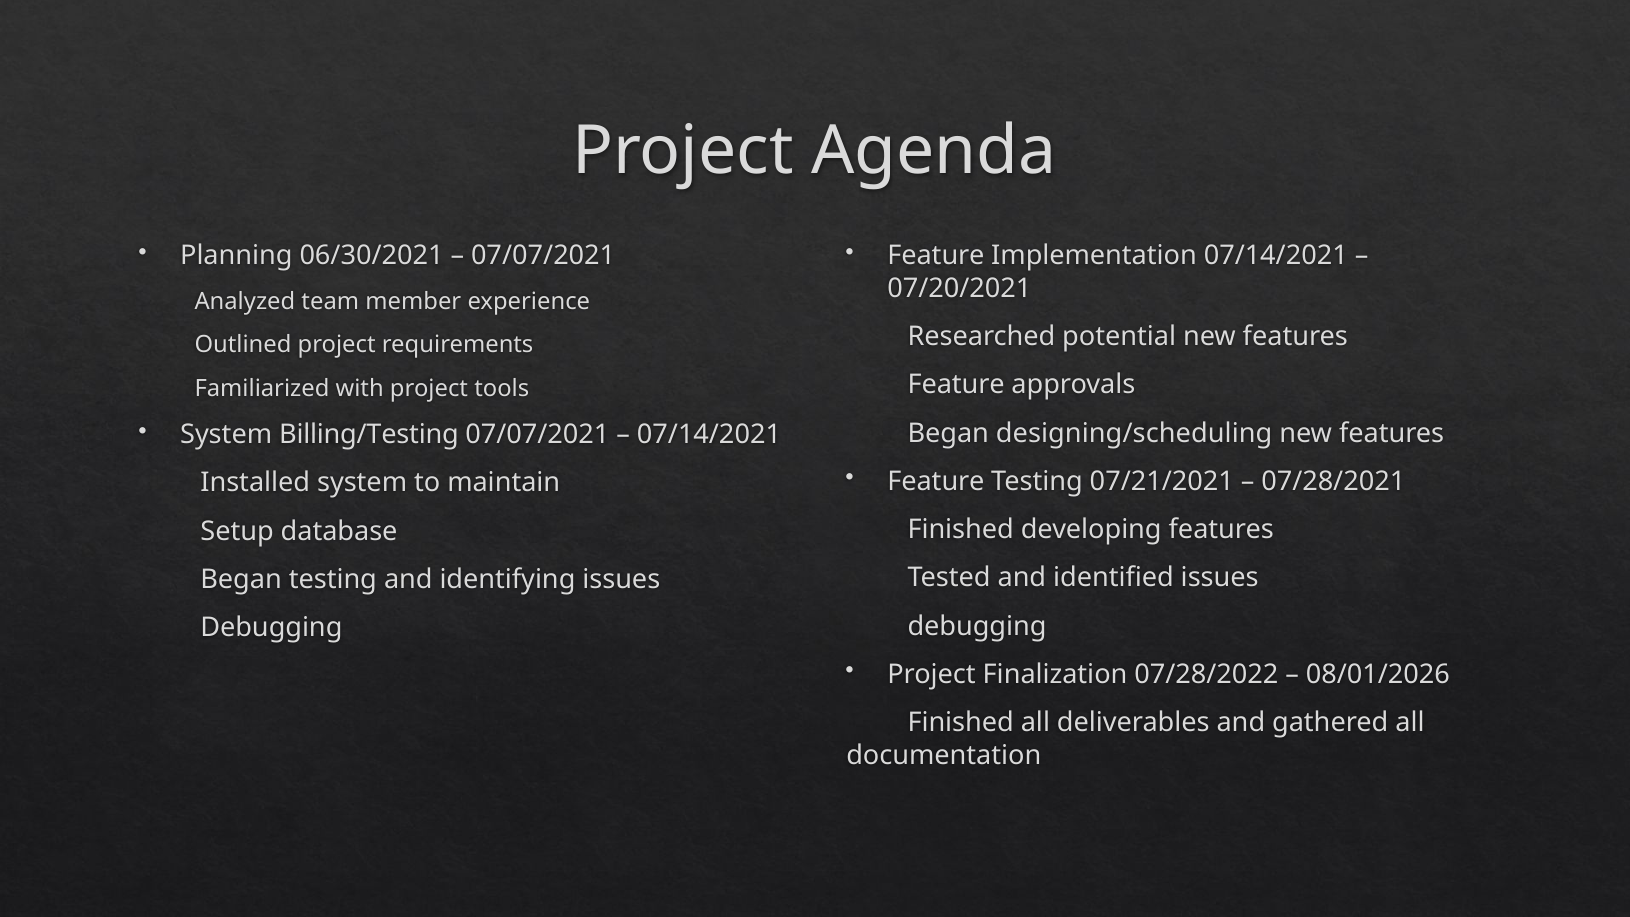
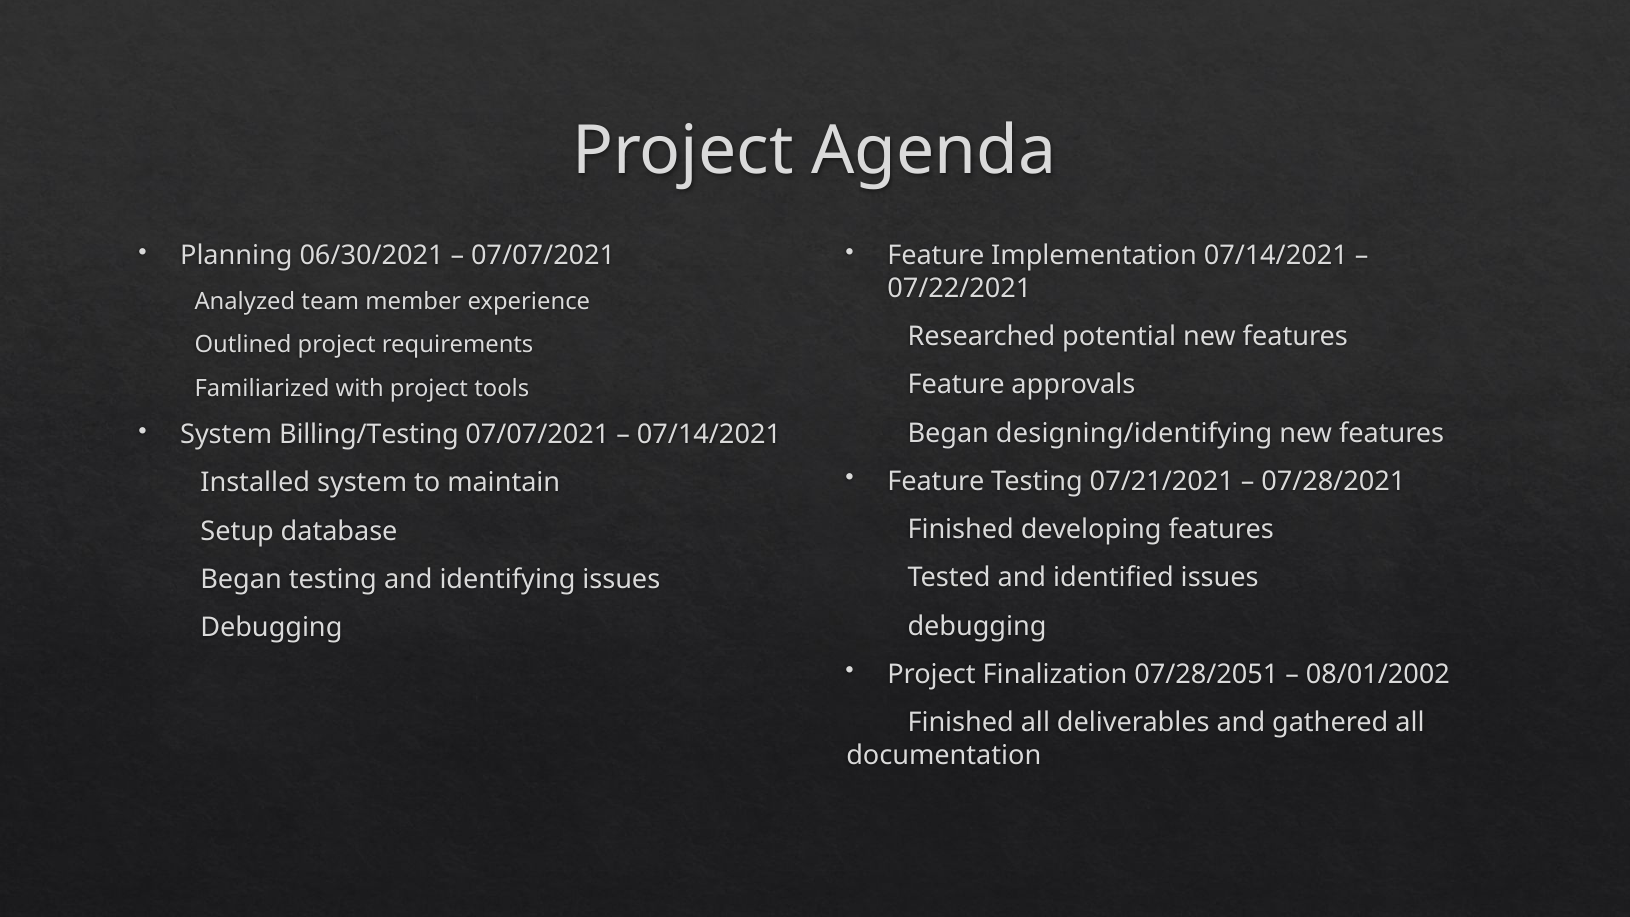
07/20/2021: 07/20/2021 -> 07/22/2021
designing/scheduling: designing/scheduling -> designing/identifying
07/28/2022: 07/28/2022 -> 07/28/2051
08/01/2026: 08/01/2026 -> 08/01/2002
